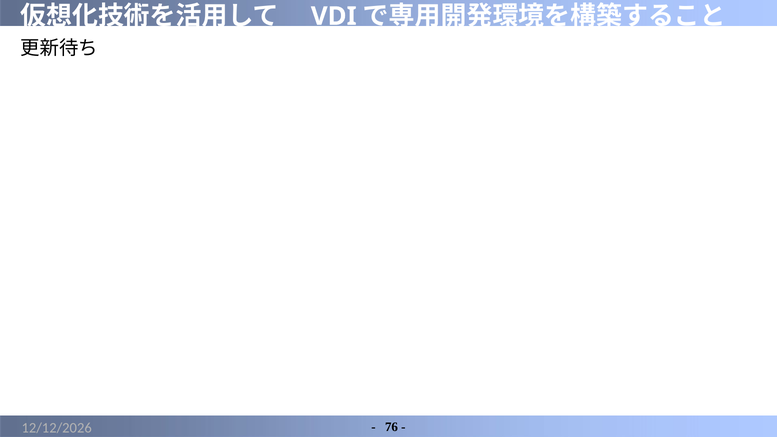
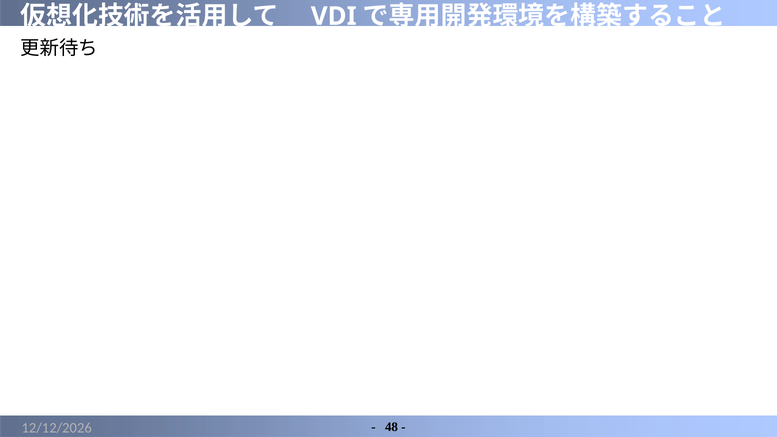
76: 76 -> 48
